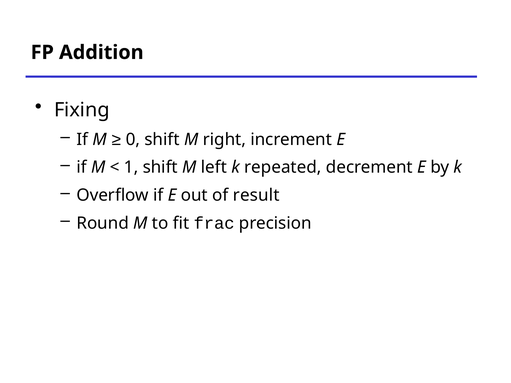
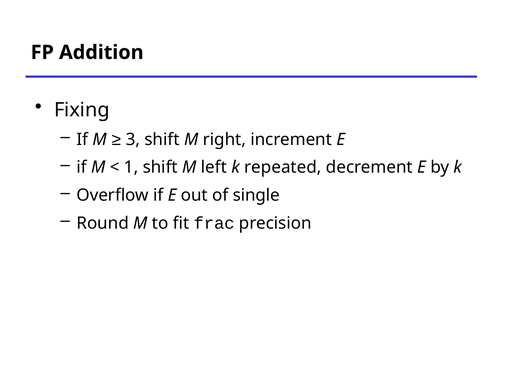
0: 0 -> 3
result: result -> single
